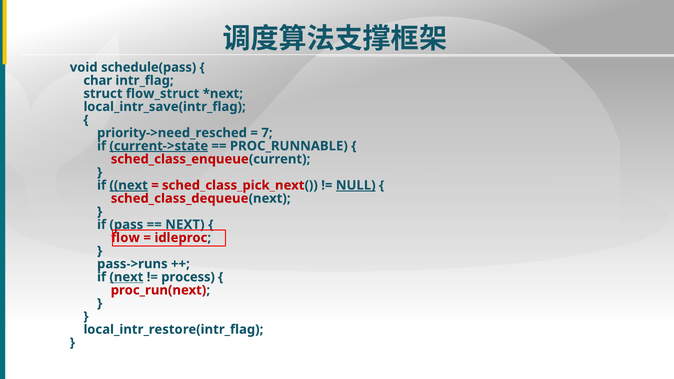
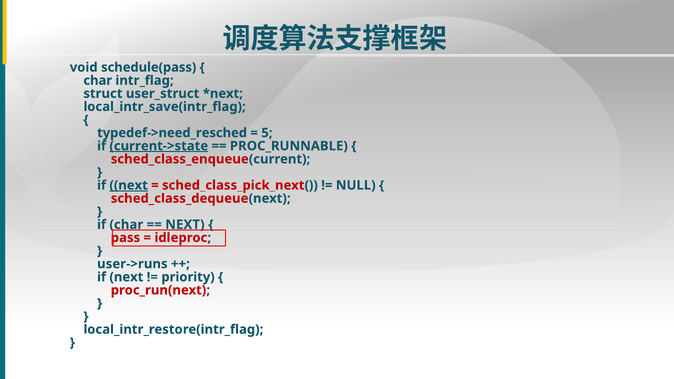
flow_struct: flow_struct -> user_struct
priority->need_resched: priority->need_resched -> typedef->need_resched
7: 7 -> 5
NULL underline: present -> none
if pass: pass -> char
flow: flow -> pass
pass->runs: pass->runs -> user->runs
next at (126, 277) underline: present -> none
process: process -> priority
